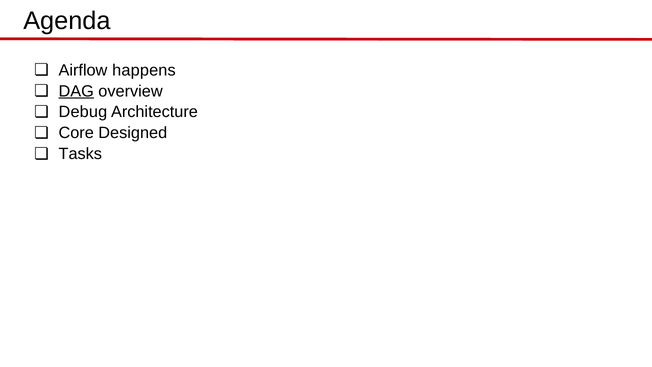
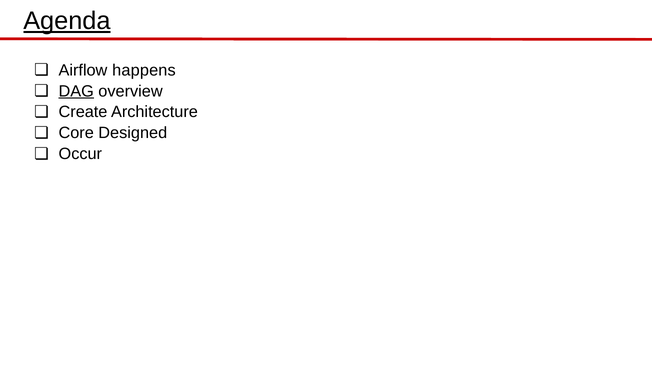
Agenda underline: none -> present
Debug: Debug -> Create
Tasks: Tasks -> Occur
